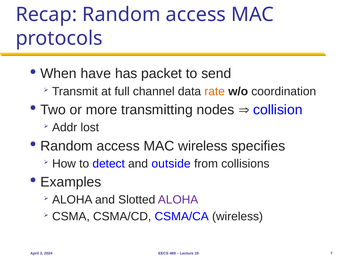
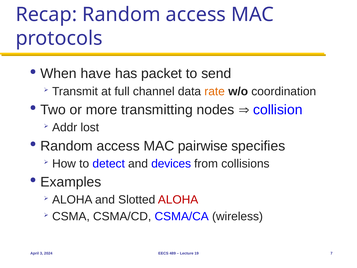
MAC wireless: wireless -> pairwise
outside: outside -> devices
ALOHA at (178, 200) colour: purple -> red
